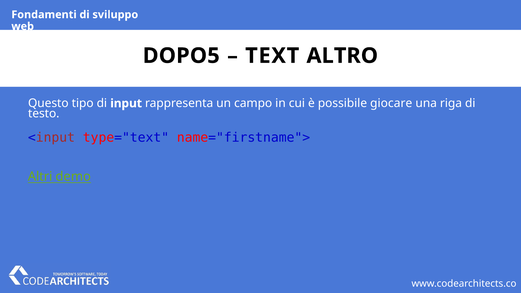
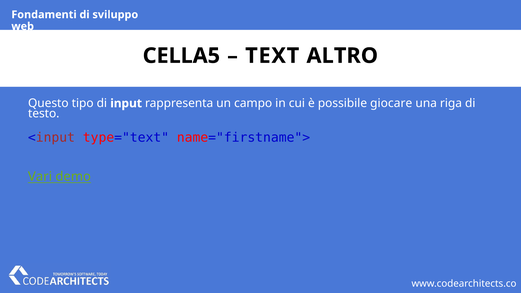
DOPO5: DOPO5 -> CELLA5
Altri: Altri -> Vari
